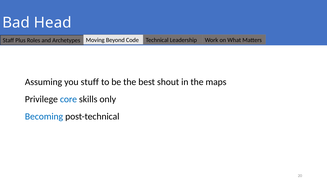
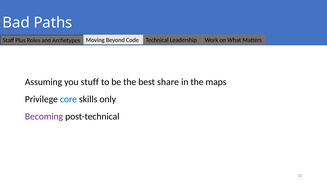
Head: Head -> Paths
shout: shout -> share
Becoming colour: blue -> purple
